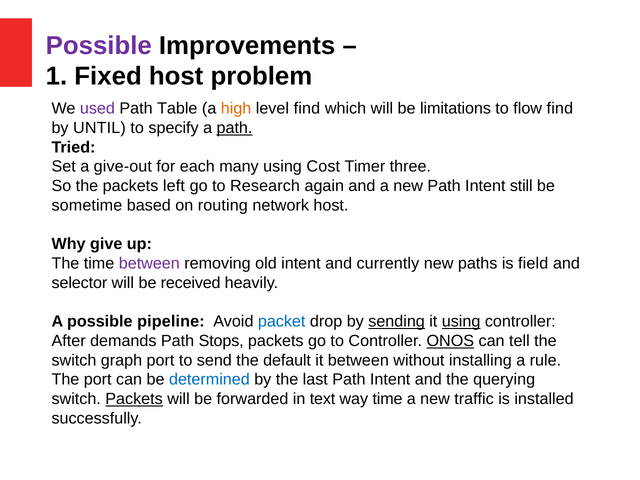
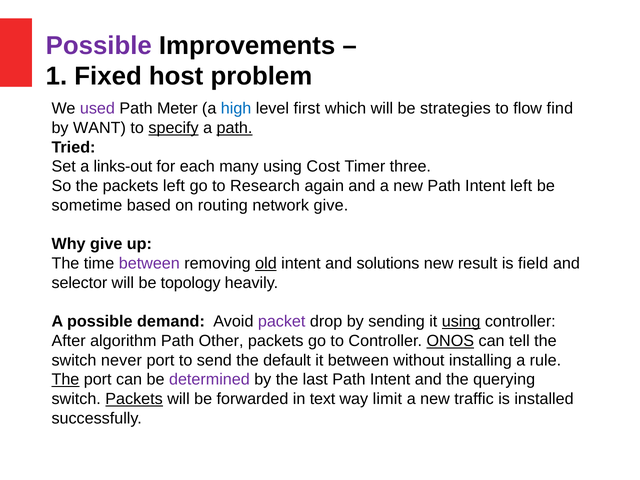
Table: Table -> Meter
high colour: orange -> blue
level find: find -> first
limitations: limitations -> strategies
UNTIL: UNTIL -> WANT
specify underline: none -> present
give-out: give-out -> links-out
Intent still: still -> left
network host: host -> give
old underline: none -> present
currently: currently -> solutions
paths: paths -> result
received: received -> topology
pipeline: pipeline -> demand
packet colour: blue -> purple
sending underline: present -> none
demands: demands -> algorithm
Stops: Stops -> Other
graph: graph -> never
The at (65, 380) underline: none -> present
determined colour: blue -> purple
way time: time -> limit
